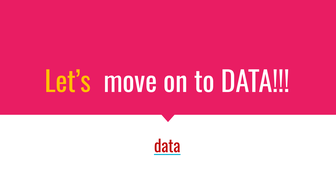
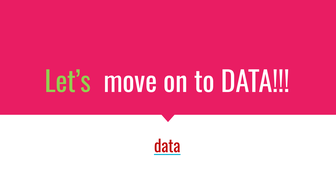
Let’s colour: yellow -> light green
